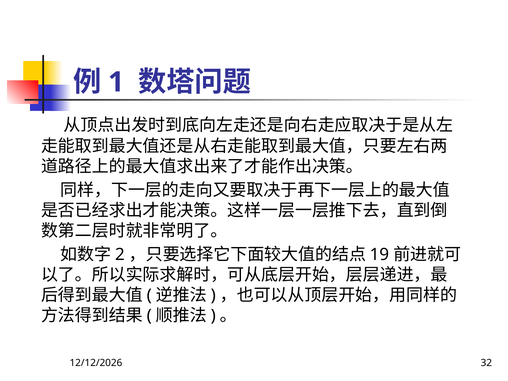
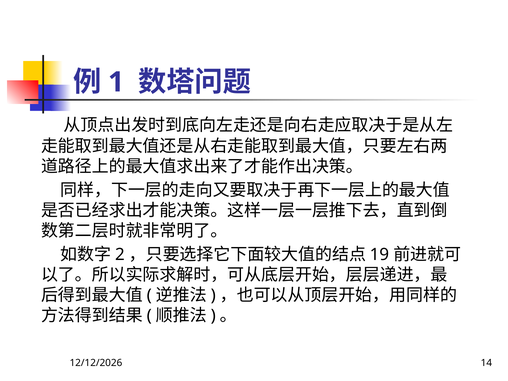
32: 32 -> 14
